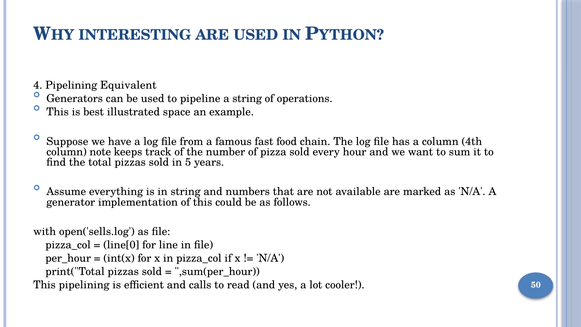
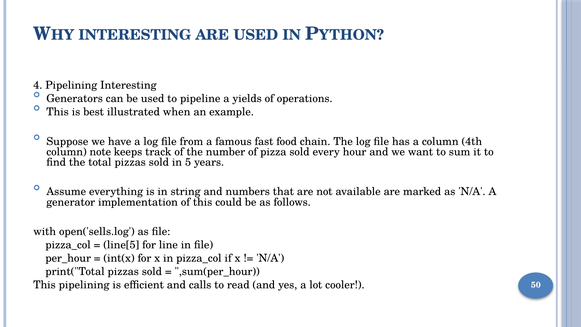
Pipelining Equivalent: Equivalent -> Interesting
a string: string -> yields
space: space -> when
line[0: line[0 -> line[5
